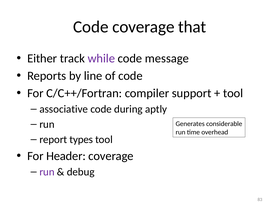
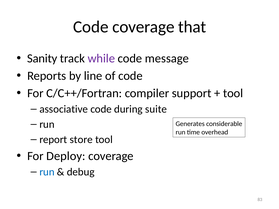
Either: Either -> Sanity
aptly: aptly -> suite
types: types -> store
Header: Header -> Deploy
run at (47, 172) colour: purple -> blue
